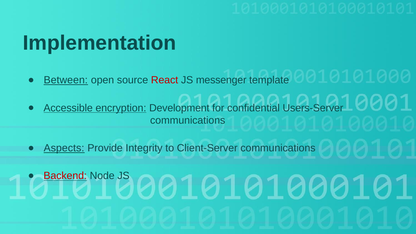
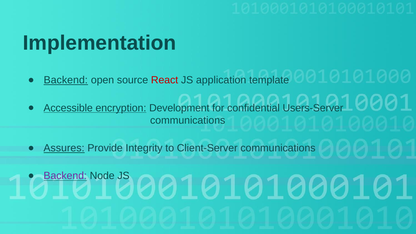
Between at (66, 80): Between -> Backend
messenger: messenger -> application
Aspects: Aspects -> Assures
Backend at (65, 176) colour: red -> purple
